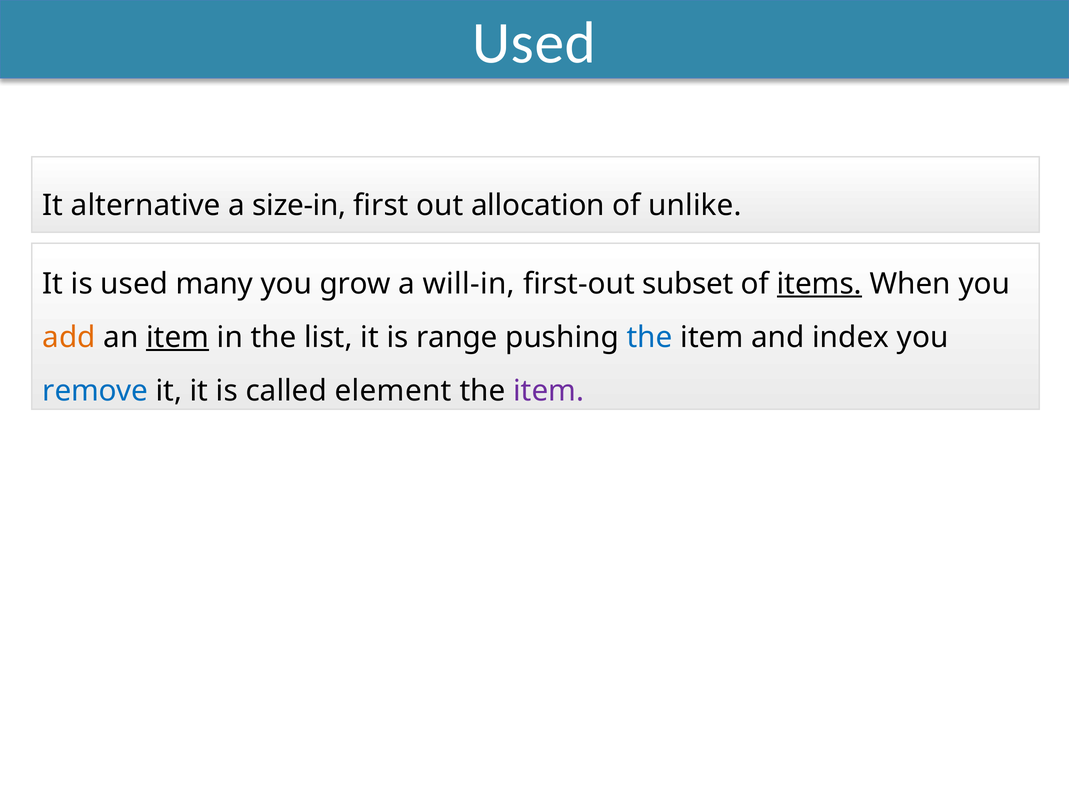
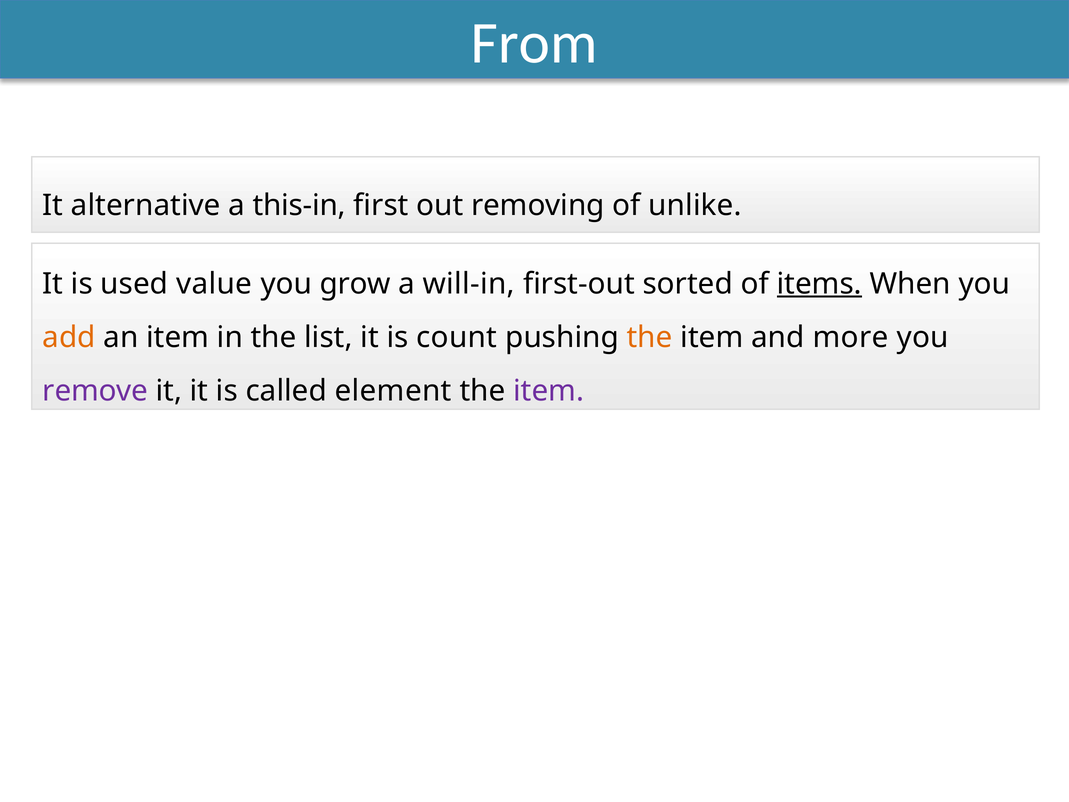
Used at (534, 43): Used -> From
size-in: size-in -> this-in
allocation: allocation -> removing
many: many -> value
subset: subset -> sorted
item at (178, 337) underline: present -> none
range: range -> count
the at (650, 337) colour: blue -> orange
index: index -> more
remove colour: blue -> purple
